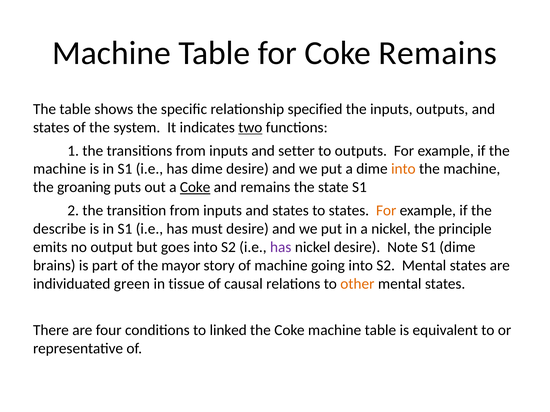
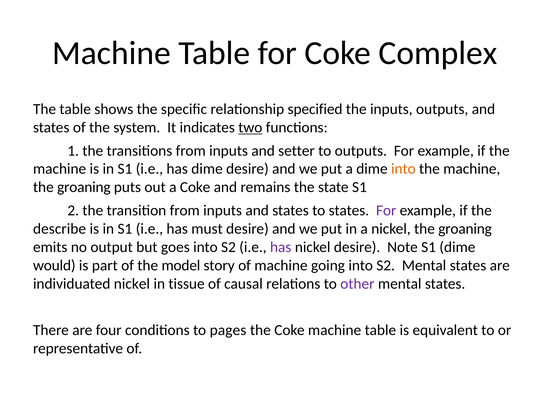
Coke Remains: Remains -> Complex
Coke at (195, 187) underline: present -> none
For at (386, 211) colour: orange -> purple
nickel the principle: principle -> groaning
brains: brains -> would
mayor: mayor -> model
individuated green: green -> nickel
other colour: orange -> purple
linked: linked -> pages
